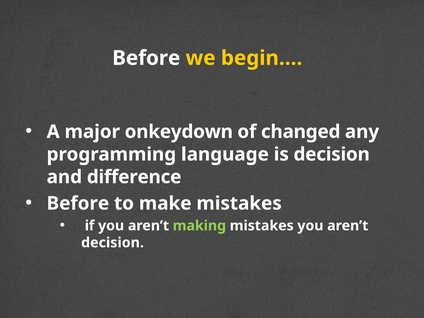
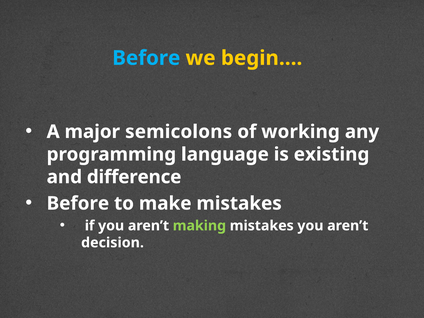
Before at (146, 58) colour: white -> light blue
onkeydown: onkeydown -> semicolons
changed: changed -> working
is decision: decision -> existing
